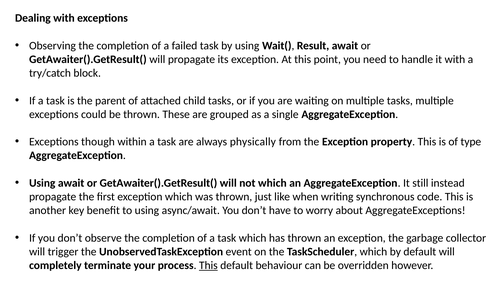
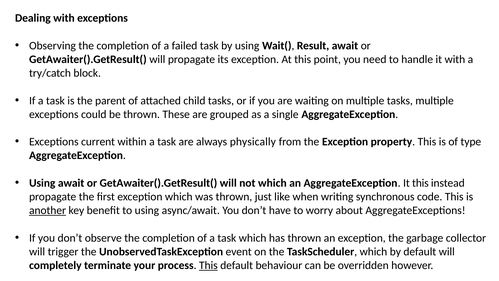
though: though -> current
It still: still -> this
another underline: none -> present
